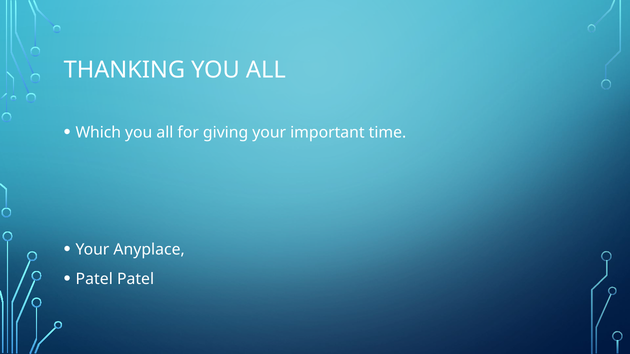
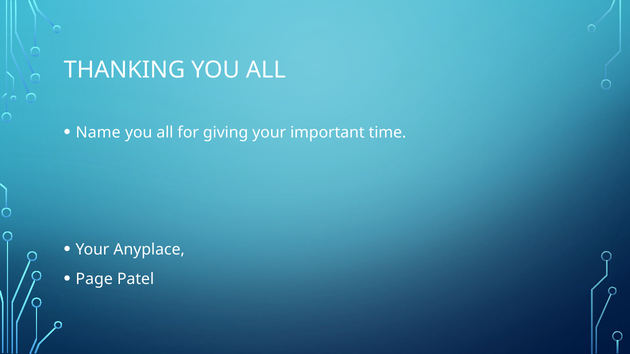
Which: Which -> Name
Patel at (94, 279): Patel -> Page
